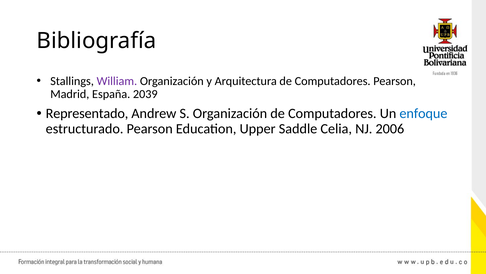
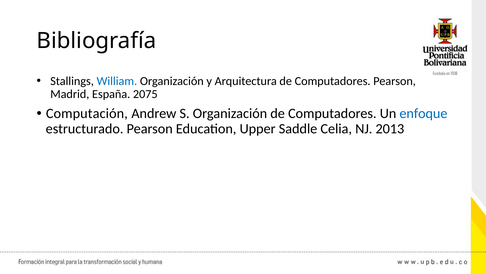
William colour: purple -> blue
2039: 2039 -> 2075
Representado: Representado -> Computación
2006: 2006 -> 2013
